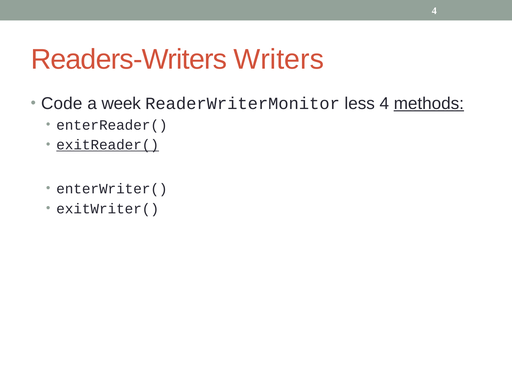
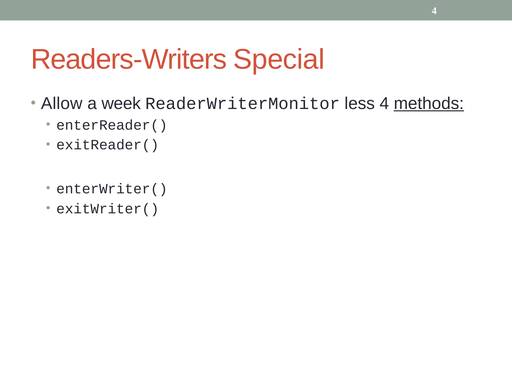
Writers: Writers -> Special
Code: Code -> Allow
exitReader( underline: present -> none
